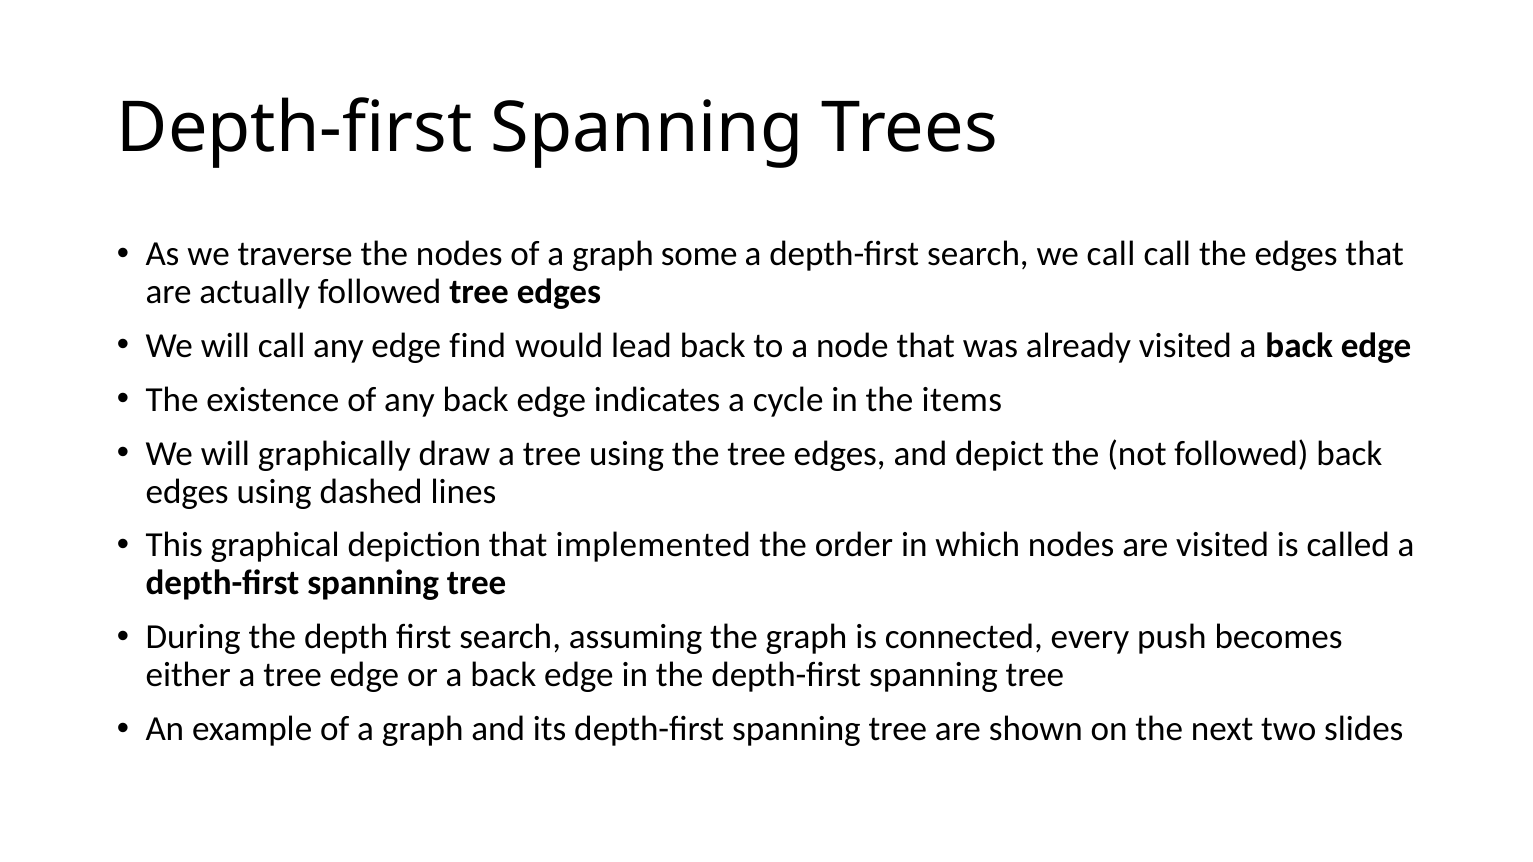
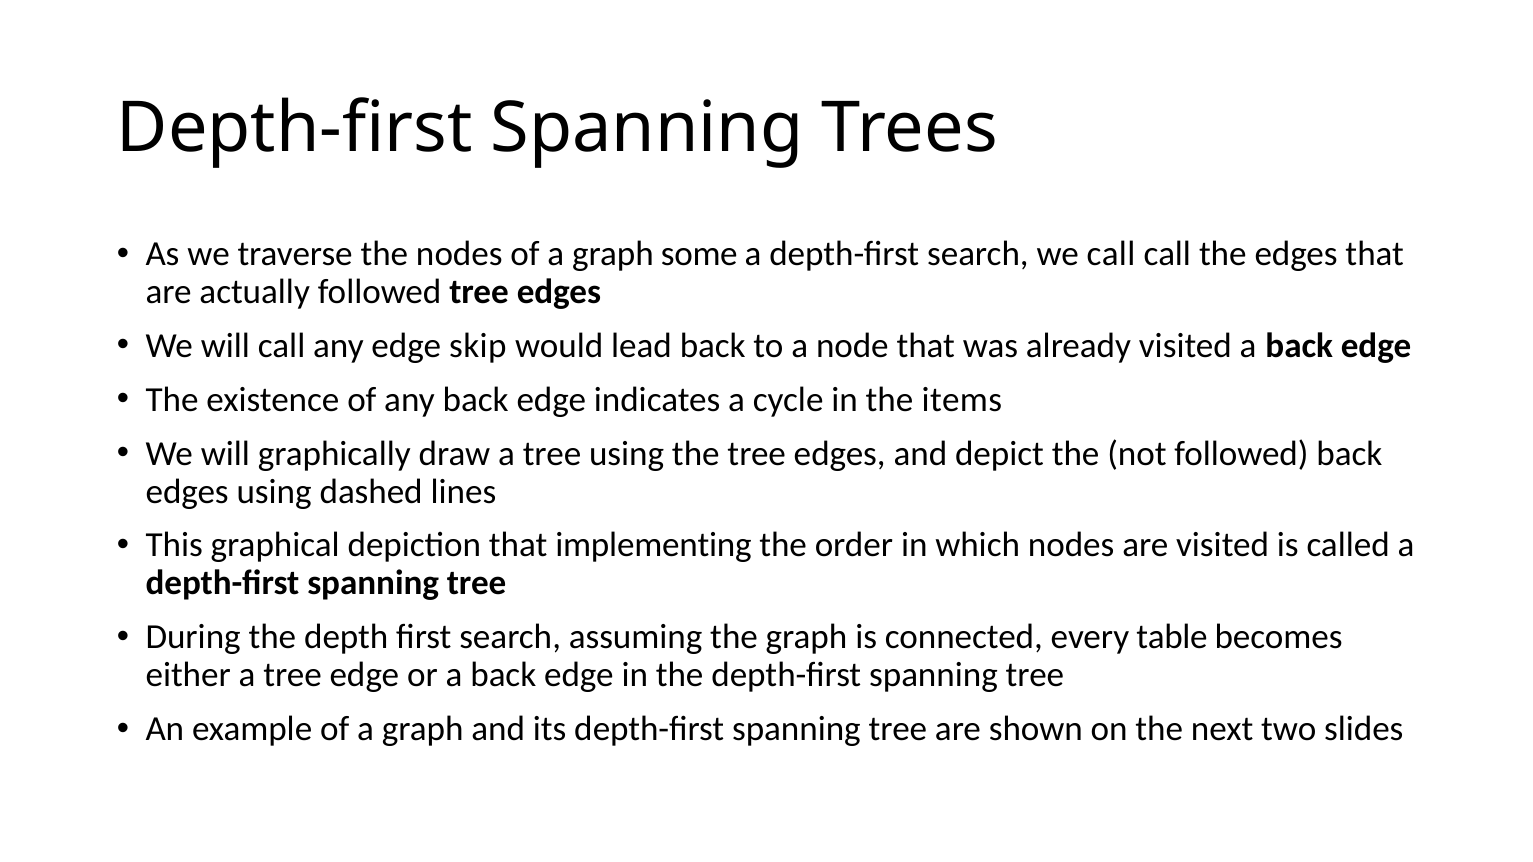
find: find -> skip
implemented: implemented -> implementing
push: push -> table
